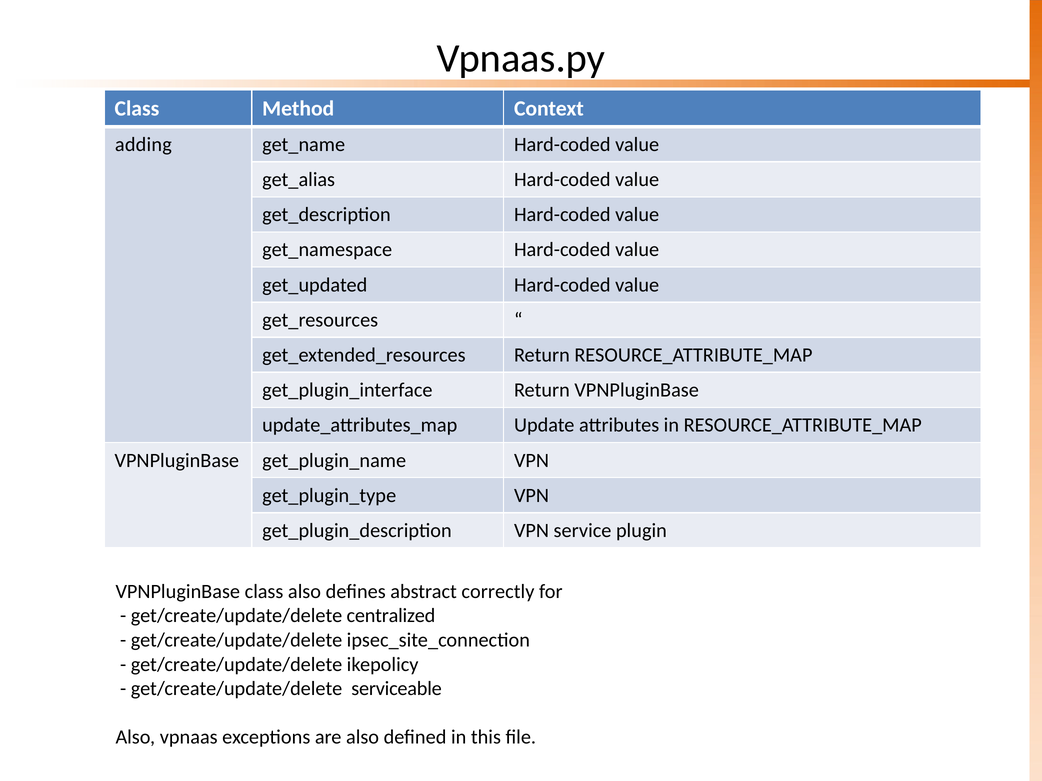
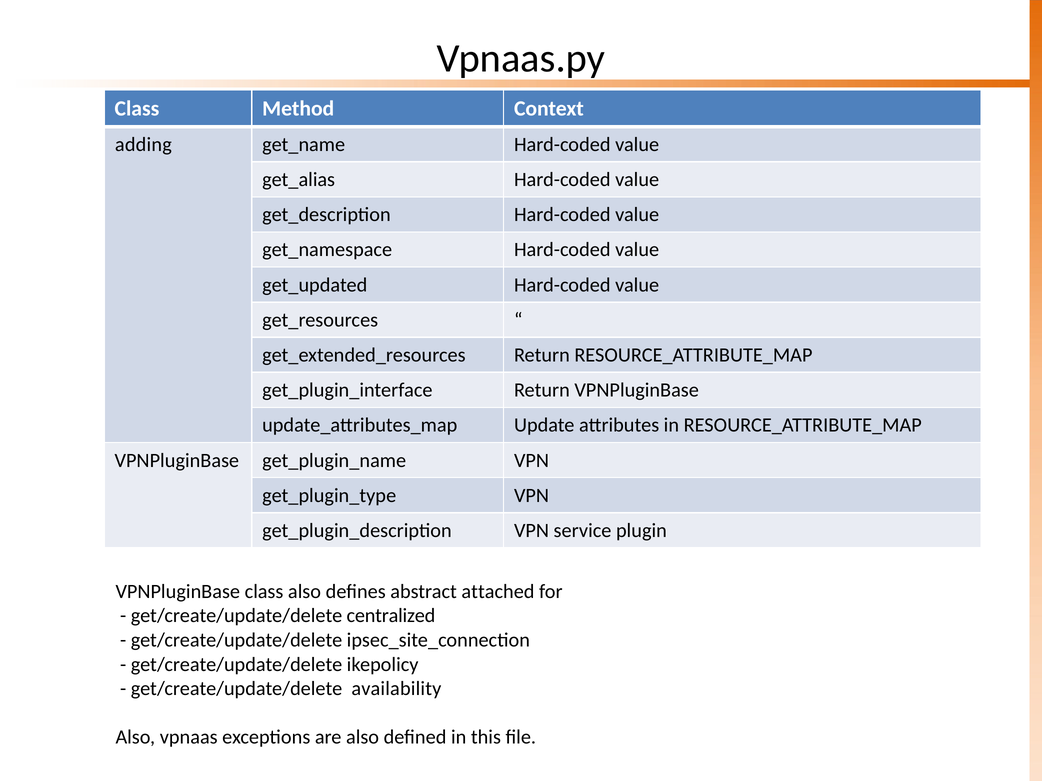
correctly: correctly -> attached
serviceable: serviceable -> availability
